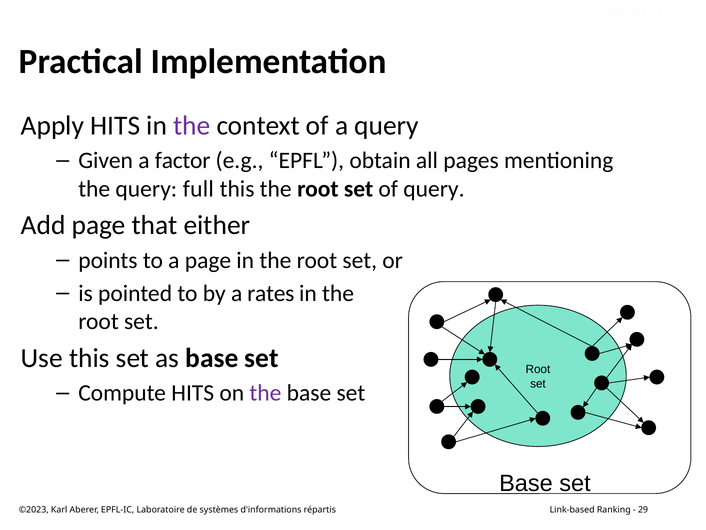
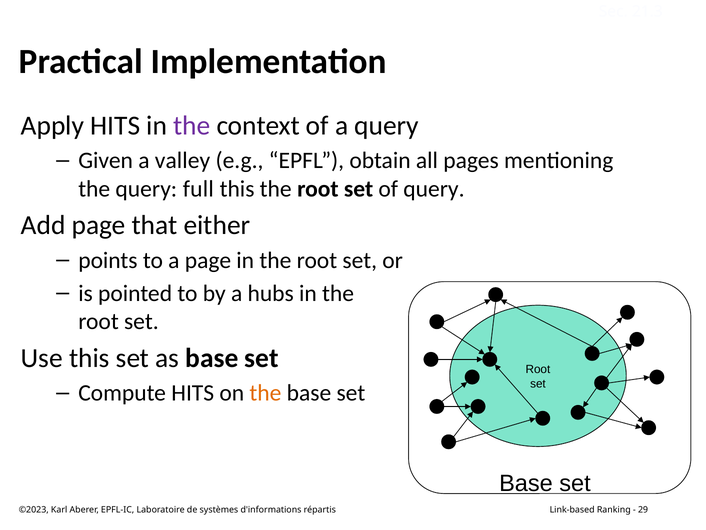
factor: factor -> valley
rates: rates -> hubs
the at (265, 393) colour: purple -> orange
